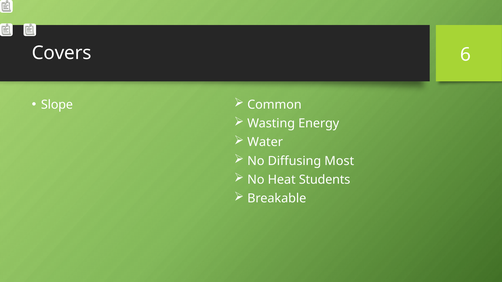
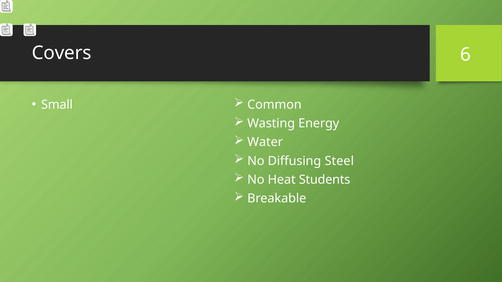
Slope: Slope -> Small
Most: Most -> Steel
